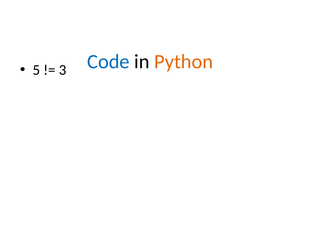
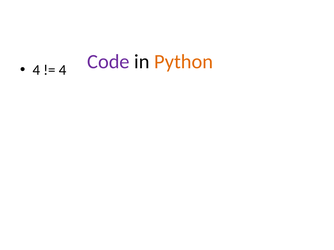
Code colour: blue -> purple
5 at (36, 70): 5 -> 4
3 at (63, 70): 3 -> 4
